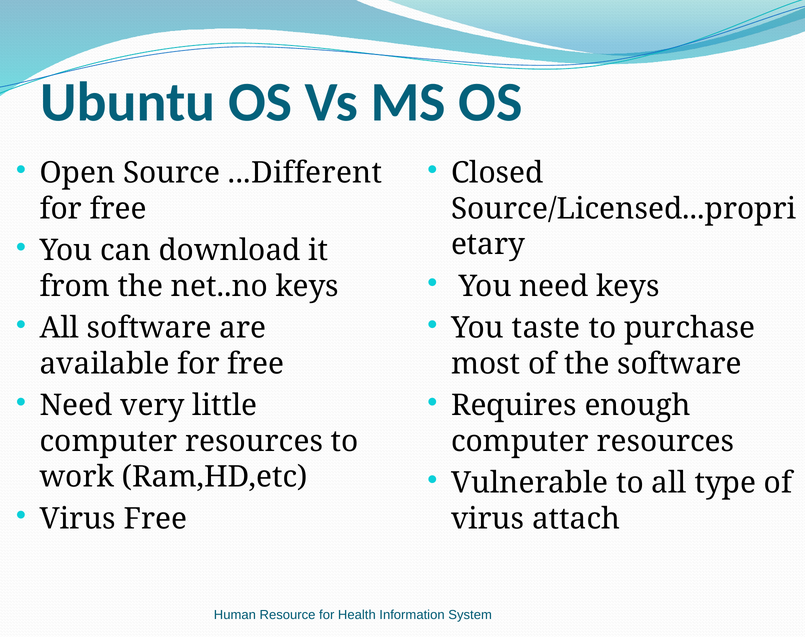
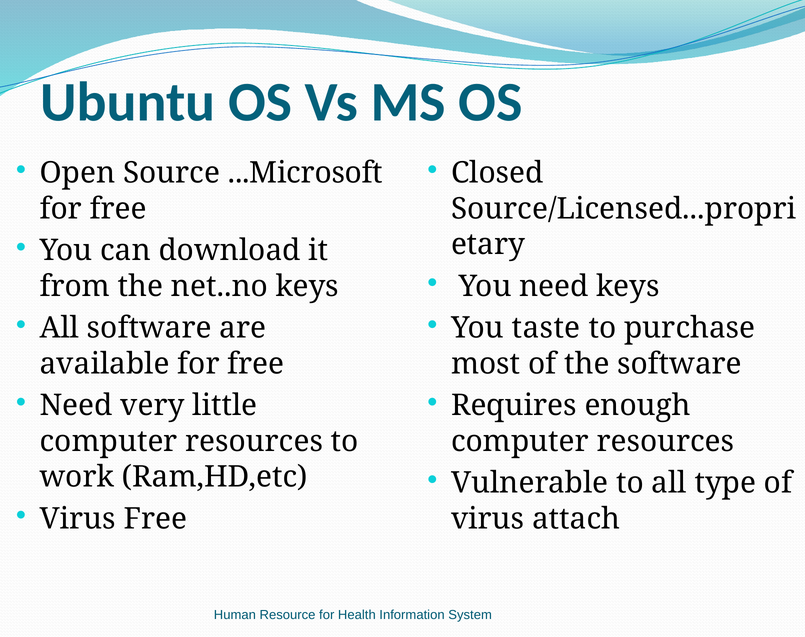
...Different: ...Different -> ...Microsoft
